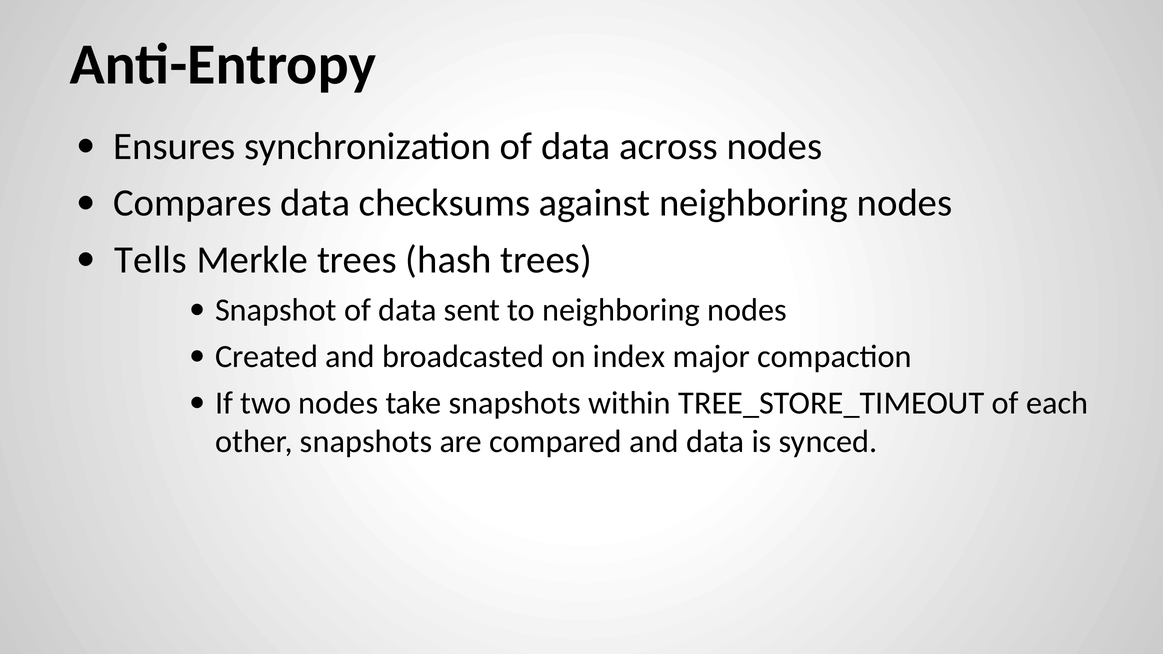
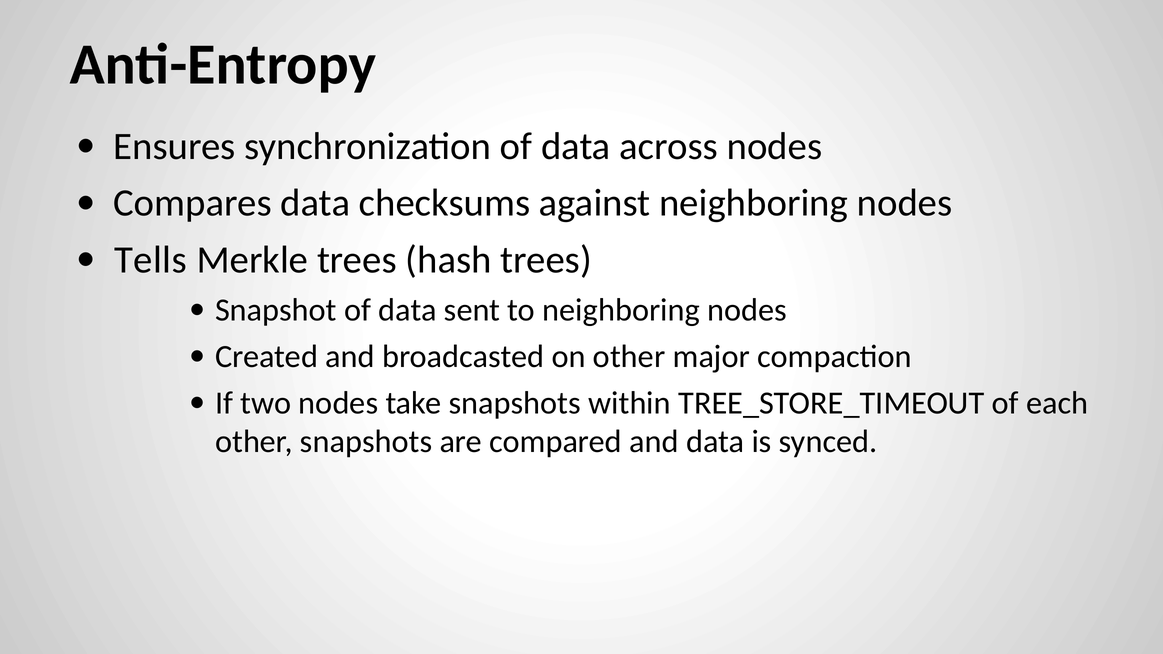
on index: index -> other
